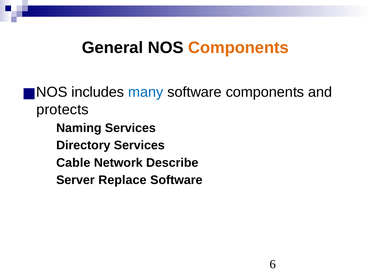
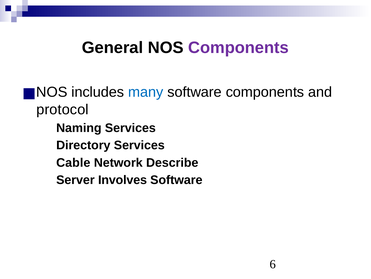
Components at (239, 48) colour: orange -> purple
protects: protects -> protocol
Replace: Replace -> Involves
